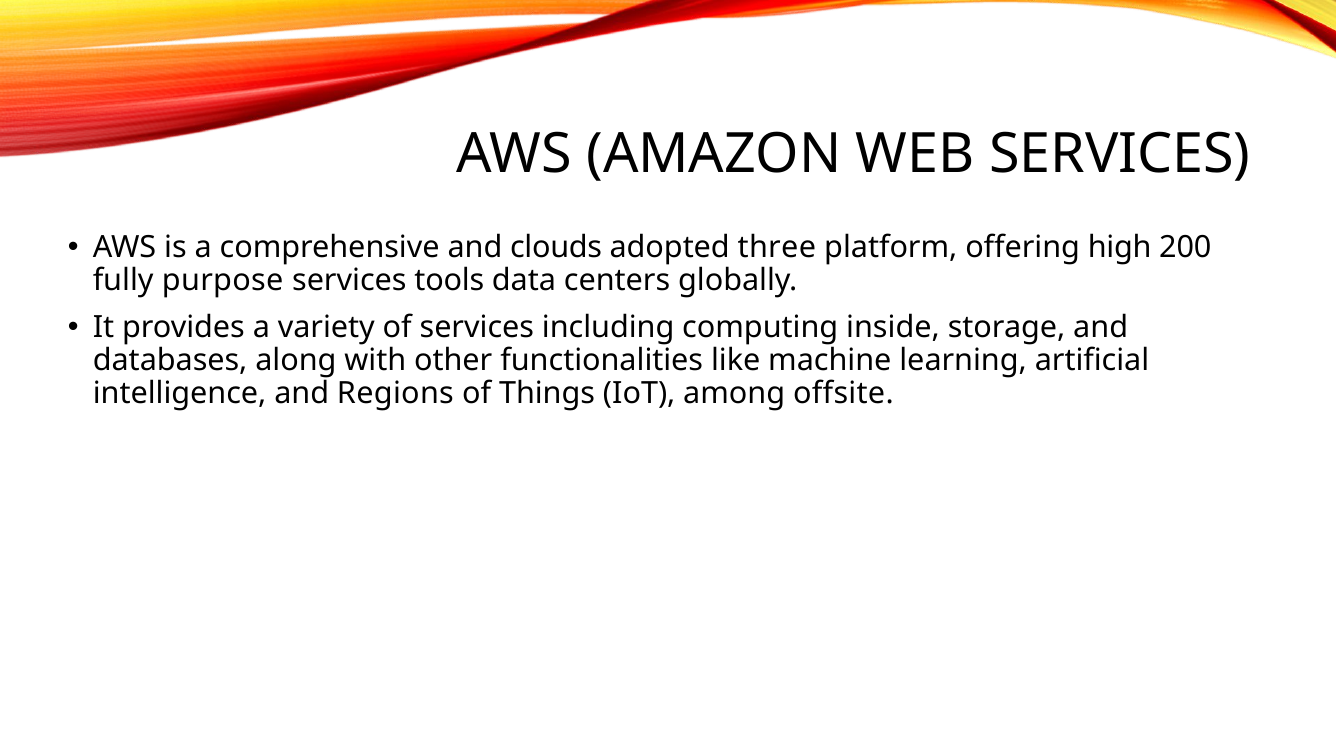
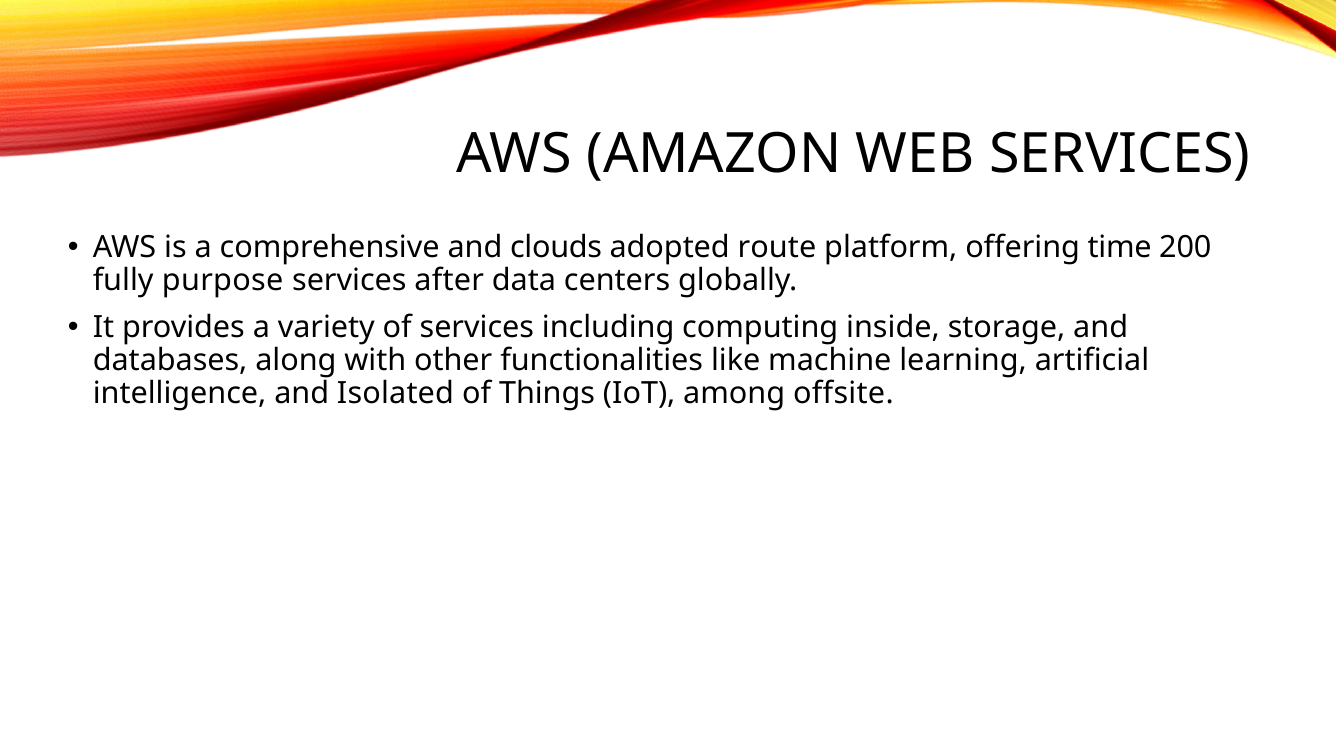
three: three -> route
high: high -> time
tools: tools -> after
Regions: Regions -> Isolated
